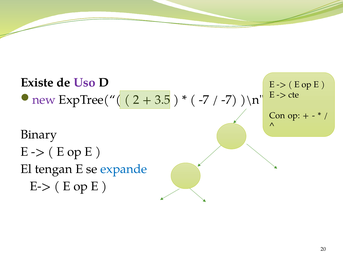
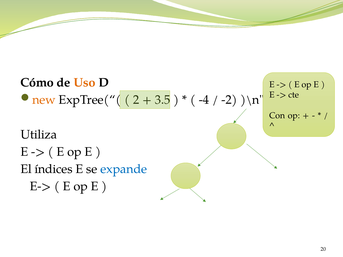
Existe: Existe -> Cómo
Uso colour: purple -> orange
new colour: purple -> orange
-7 at (204, 100): -7 -> -4
-7 at (229, 100): -7 -> -2
Binary: Binary -> Utiliza
tengan: tengan -> índices
